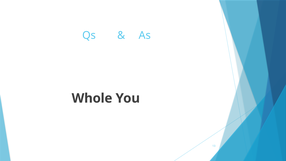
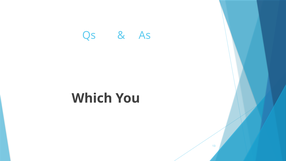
Whole: Whole -> Which
